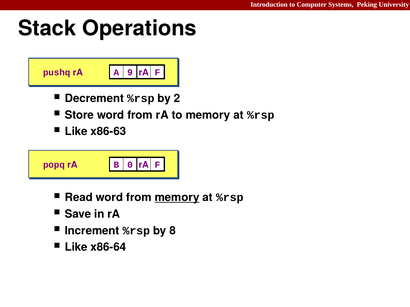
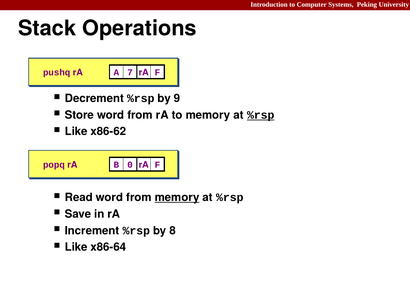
9: 9 -> 7
2: 2 -> 9
%rsp at (261, 115) underline: none -> present
x86-63: x86-63 -> x86-62
